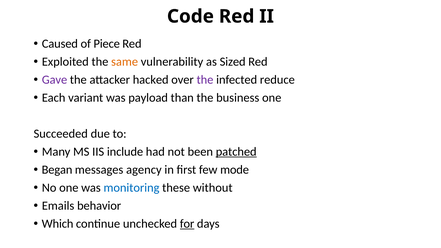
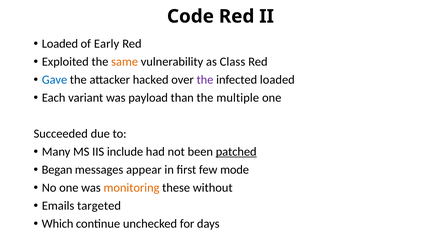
Caused at (60, 44): Caused -> Loaded
Piece: Piece -> Early
Sized: Sized -> Class
Gave colour: purple -> blue
infected reduce: reduce -> loaded
business: business -> multiple
agency: agency -> appear
monitoring colour: blue -> orange
behavior: behavior -> targeted
for underline: present -> none
